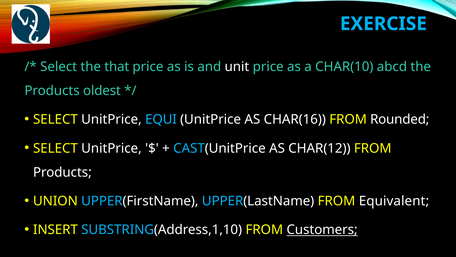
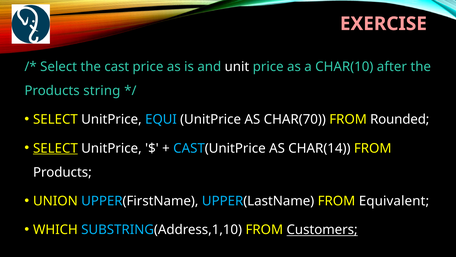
EXERCISE colour: light blue -> pink
that: that -> cast
abcd: abcd -> after
oldest: oldest -> string
CHAR(16: CHAR(16 -> CHAR(70
SELECT at (55, 148) underline: none -> present
CHAR(12: CHAR(12 -> CHAR(14
INSERT: INSERT -> WHICH
